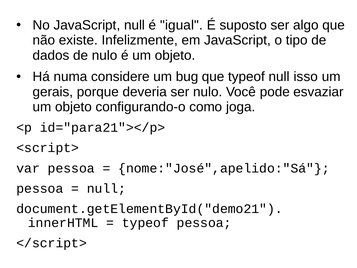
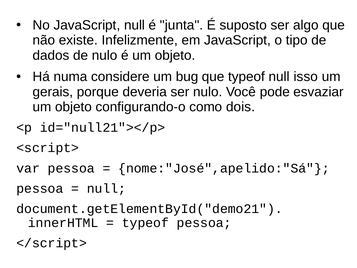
igual: igual -> junta
joga: joga -> dois
id="para21"></p>: id="para21"></p> -> id="null21"></p>
